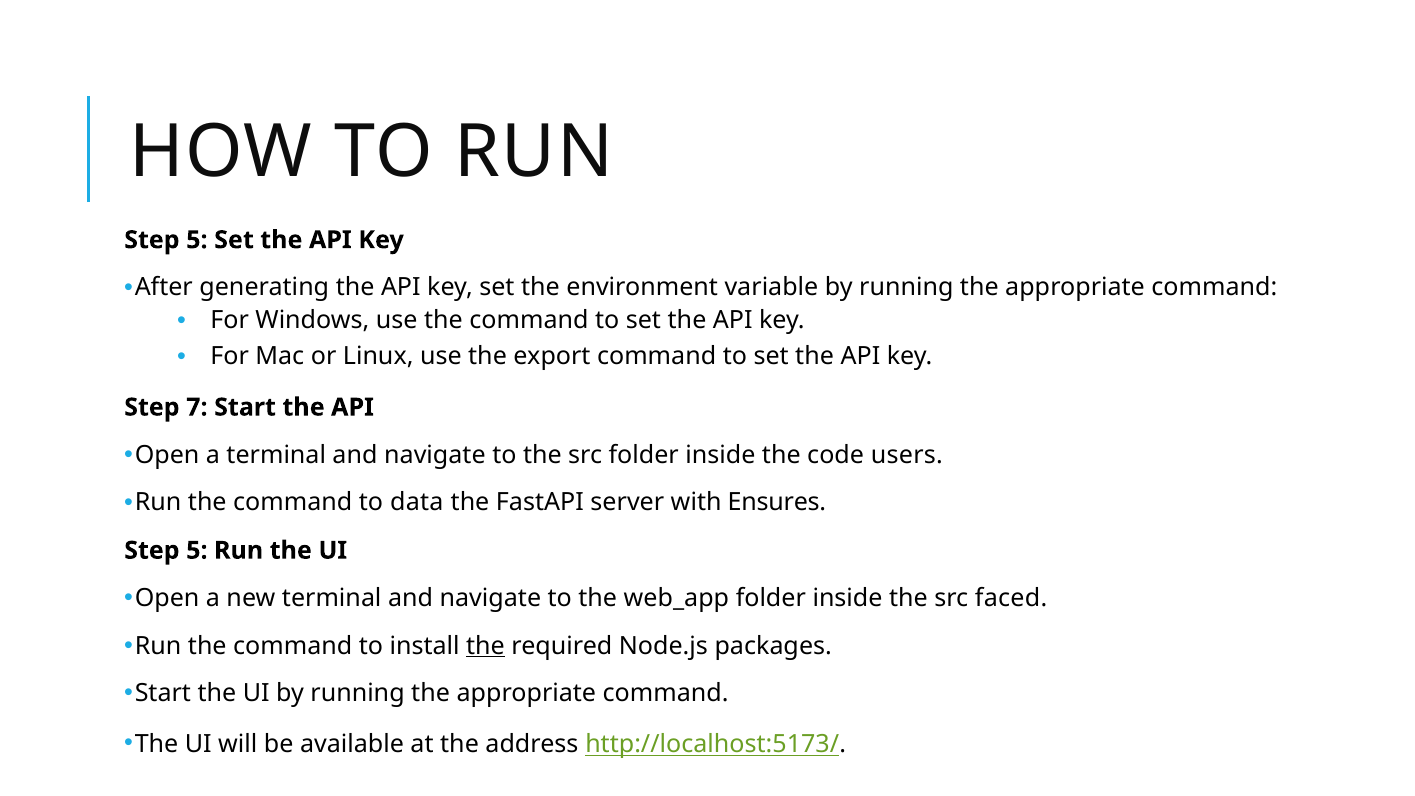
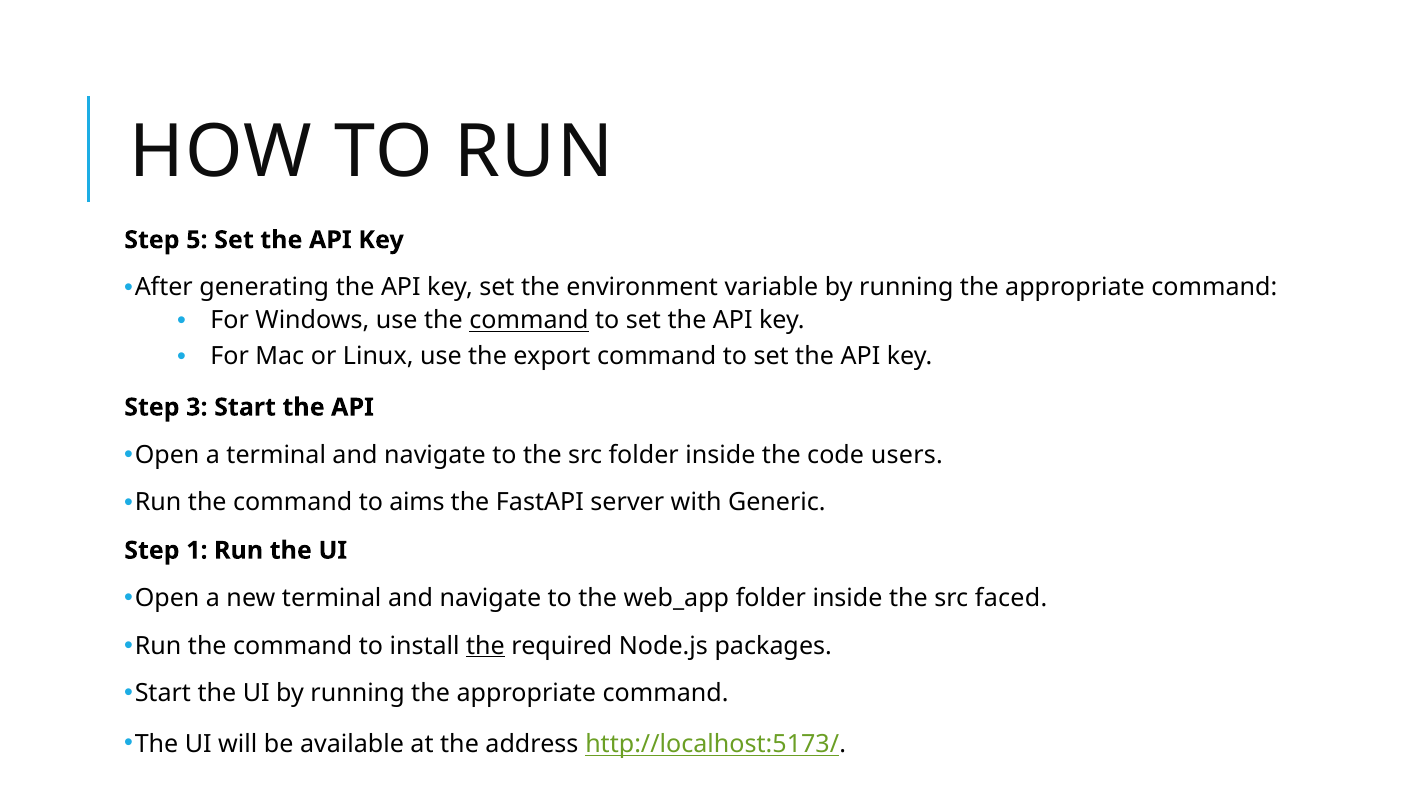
command at (529, 321) underline: none -> present
7: 7 -> 3
data: data -> aims
Ensures: Ensures -> Generic
5 at (197, 550): 5 -> 1
